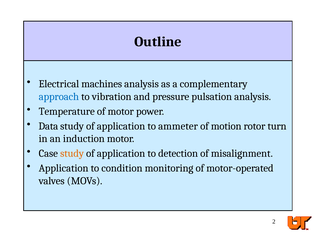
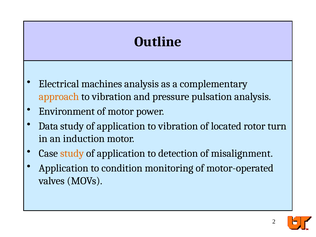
approach colour: blue -> orange
Temperature: Temperature -> Environment
application to ammeter: ammeter -> vibration
motion: motion -> located
